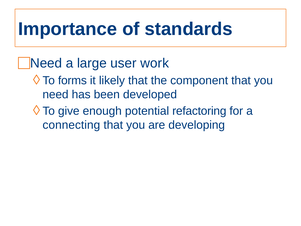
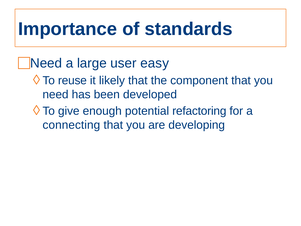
work: work -> easy
forms: forms -> reuse
